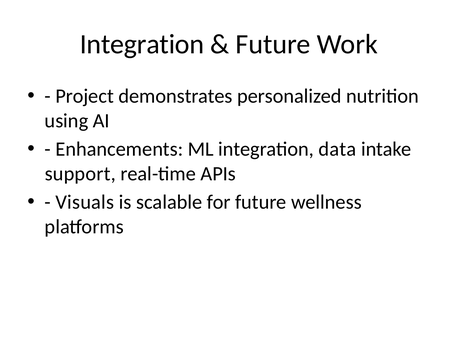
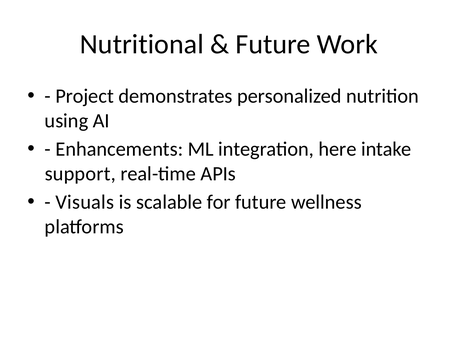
Integration at (142, 44): Integration -> Nutritional
data: data -> here
